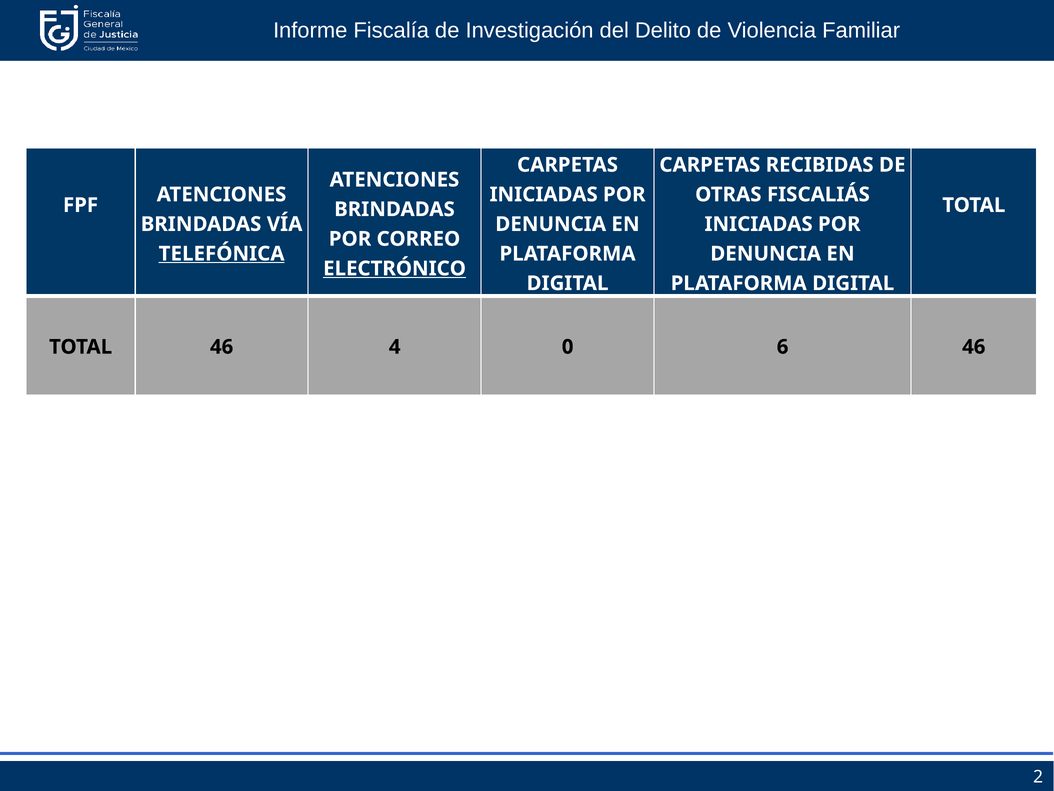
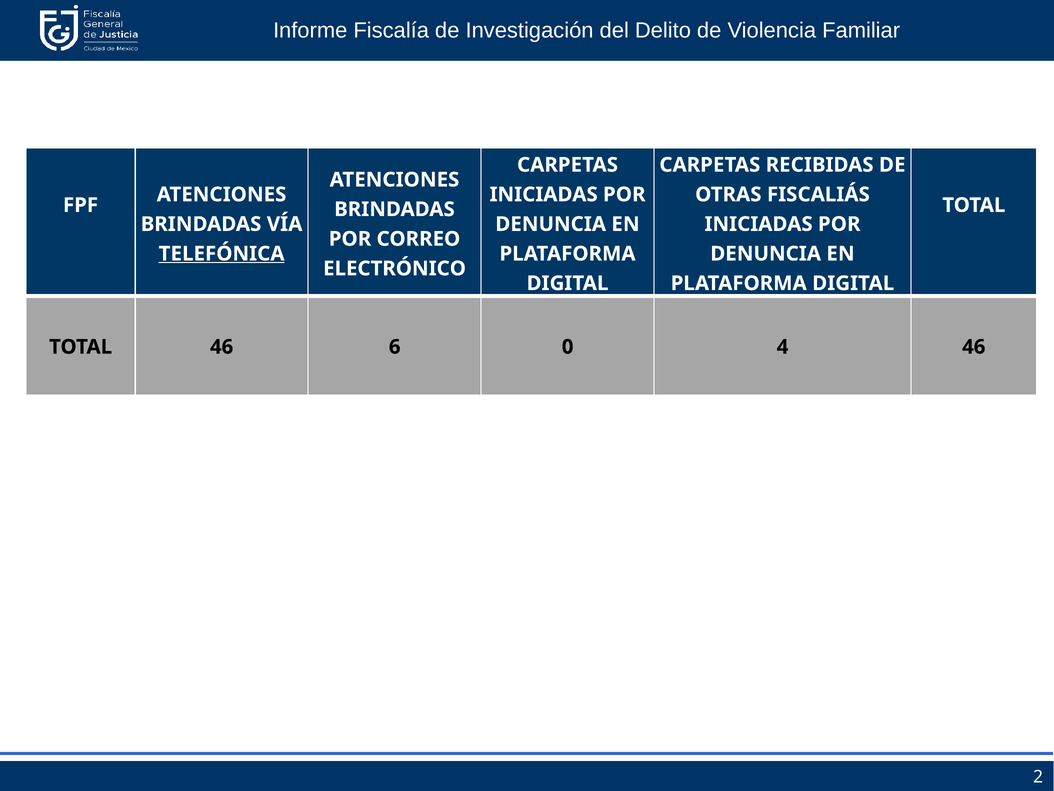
ELECTRÓNICO underline: present -> none
4: 4 -> 6
6: 6 -> 4
